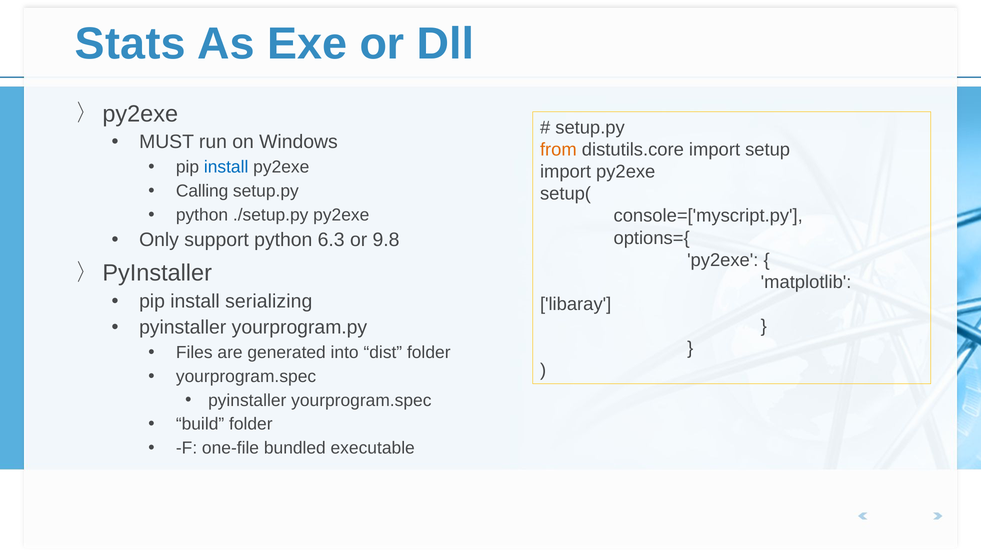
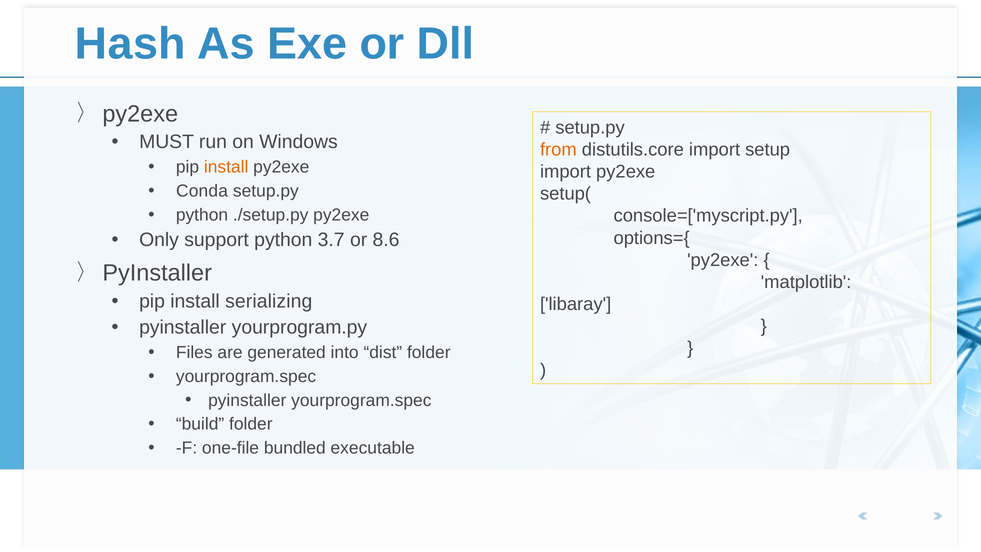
Stats: Stats -> Hash
install at (226, 167) colour: blue -> orange
Calling: Calling -> Conda
6.3: 6.3 -> 3.7
9.8: 9.8 -> 8.6
